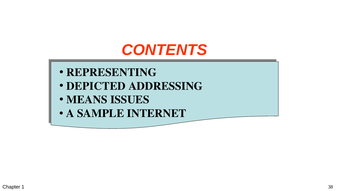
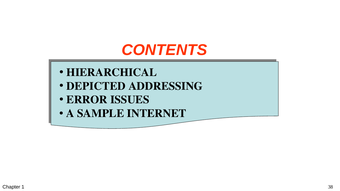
REPRESENTING: REPRESENTING -> HIERARCHICAL
MEANS: MEANS -> ERROR
